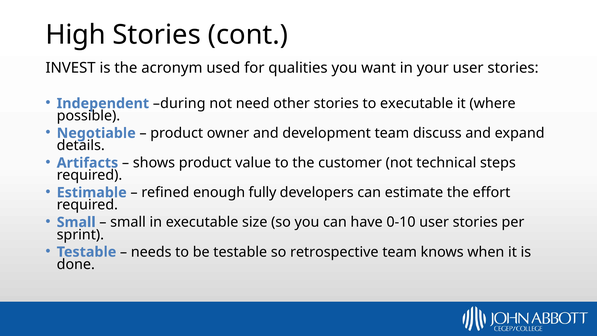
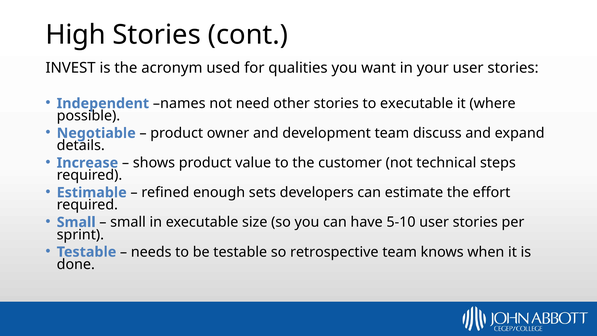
during: during -> names
Artifacts: Artifacts -> Increase
fully: fully -> sets
0-10: 0-10 -> 5-10
